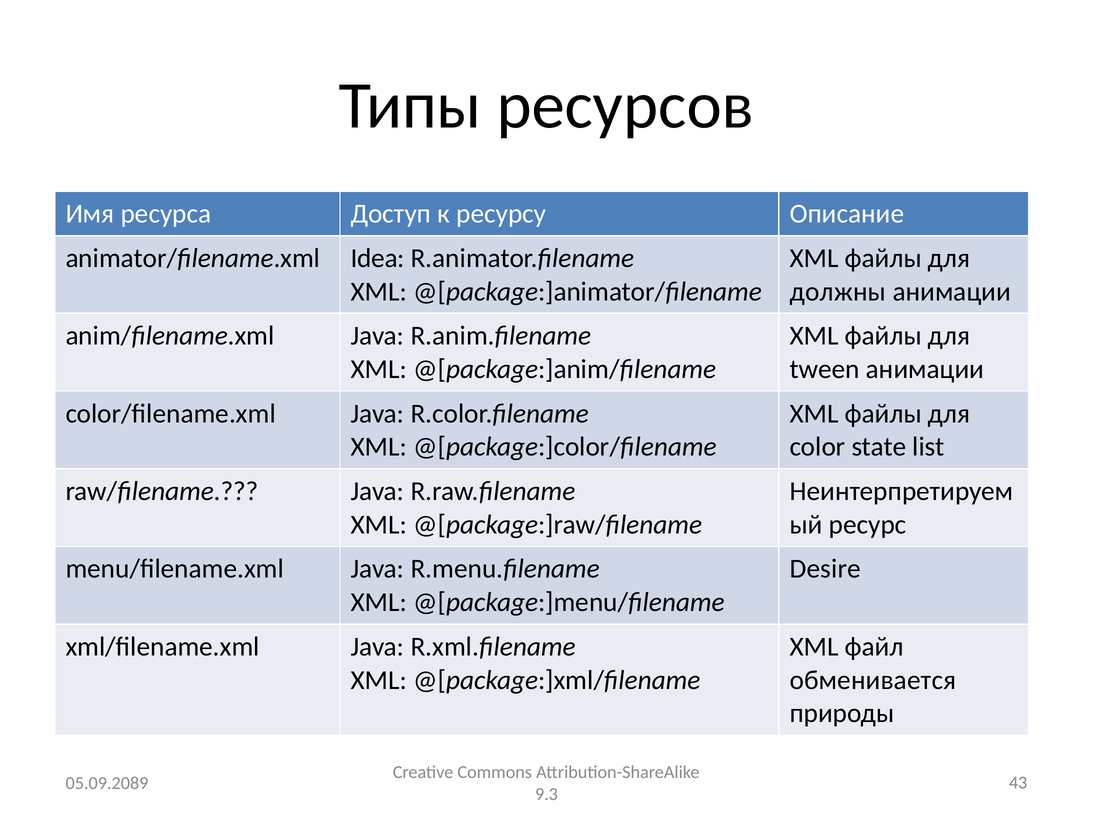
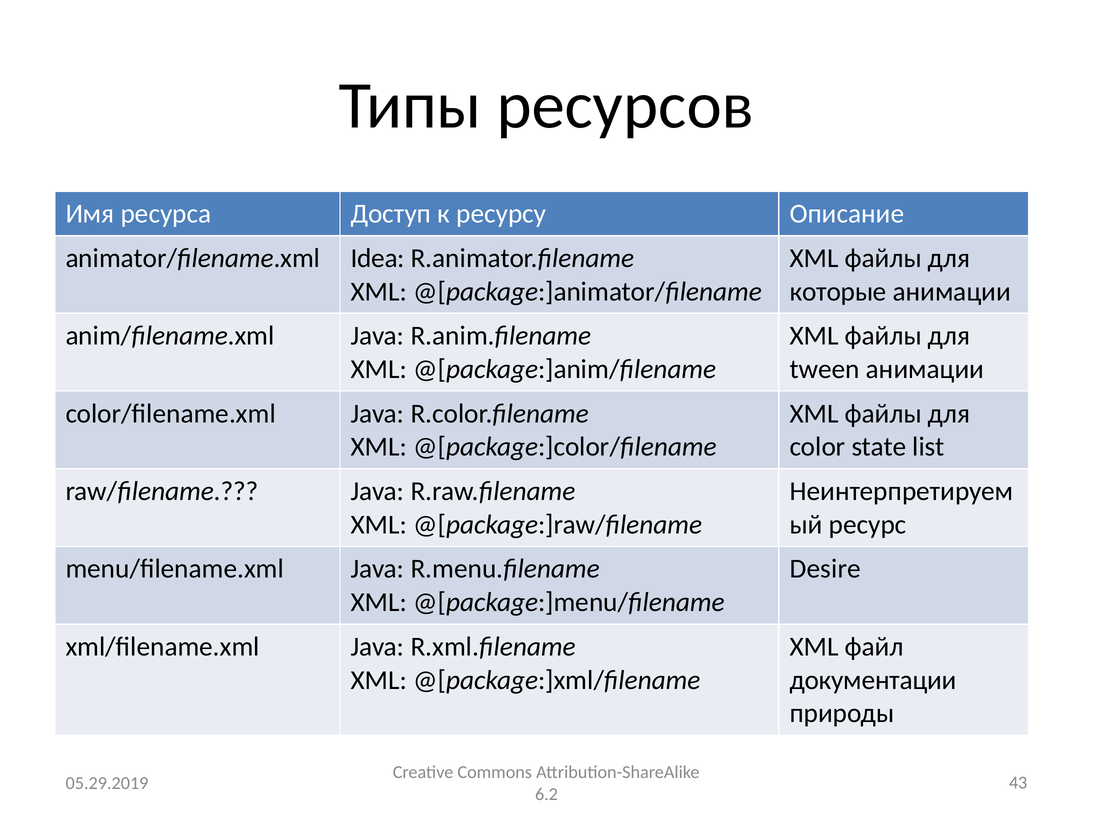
должны: должны -> которые
обменивается: обменивается -> документации
05.09.2089: 05.09.2089 -> 05.29.2019
9.3: 9.3 -> 6.2
